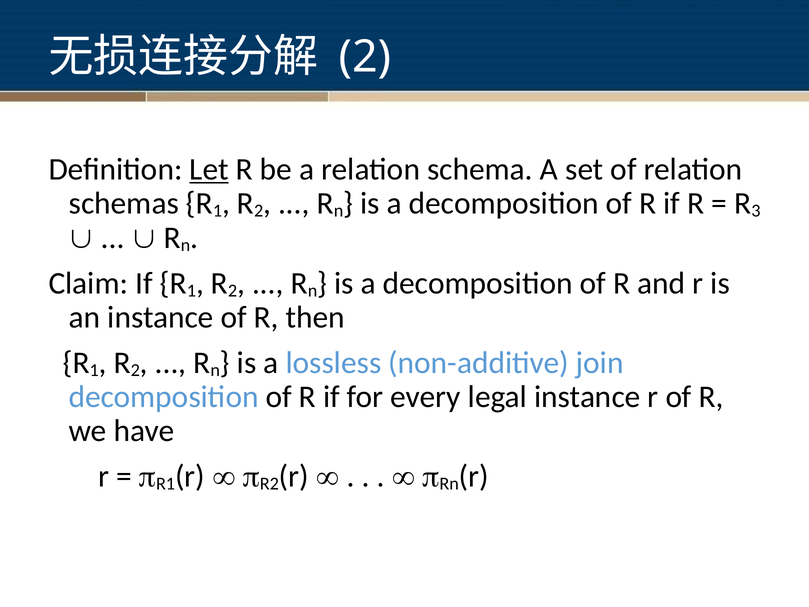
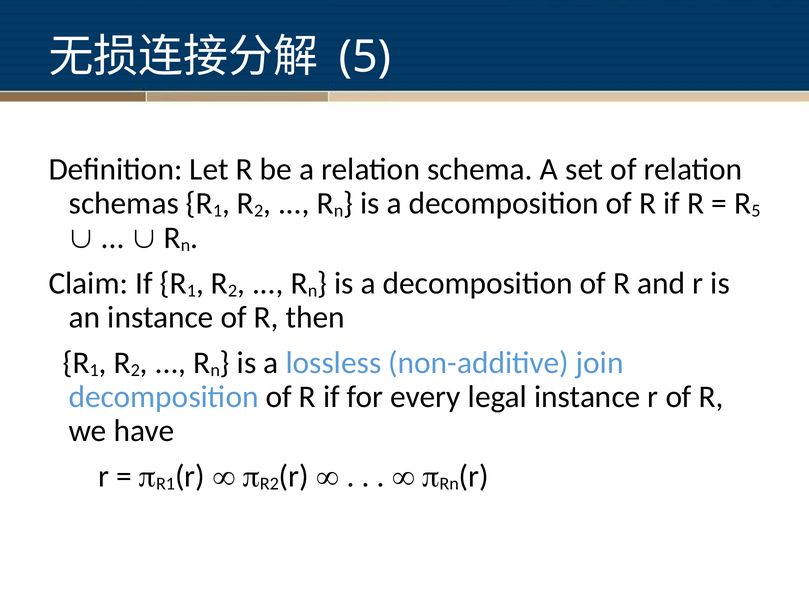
2 at (365, 57): 2 -> 5
Let underline: present -> none
R 3: 3 -> 5
